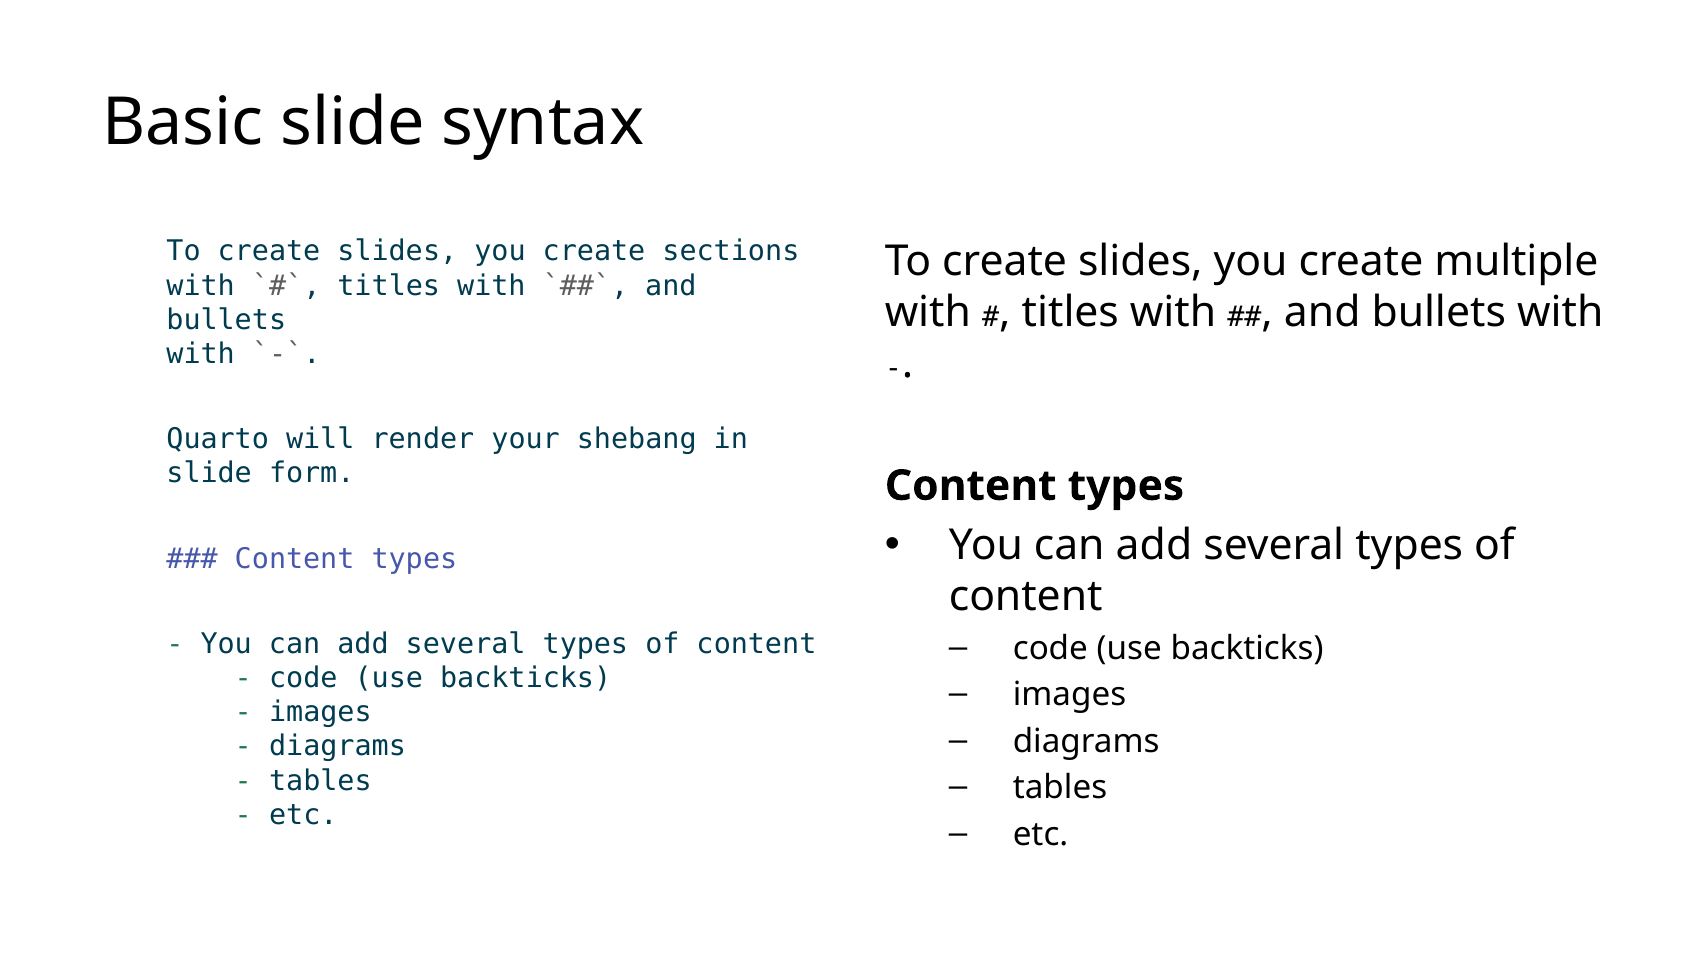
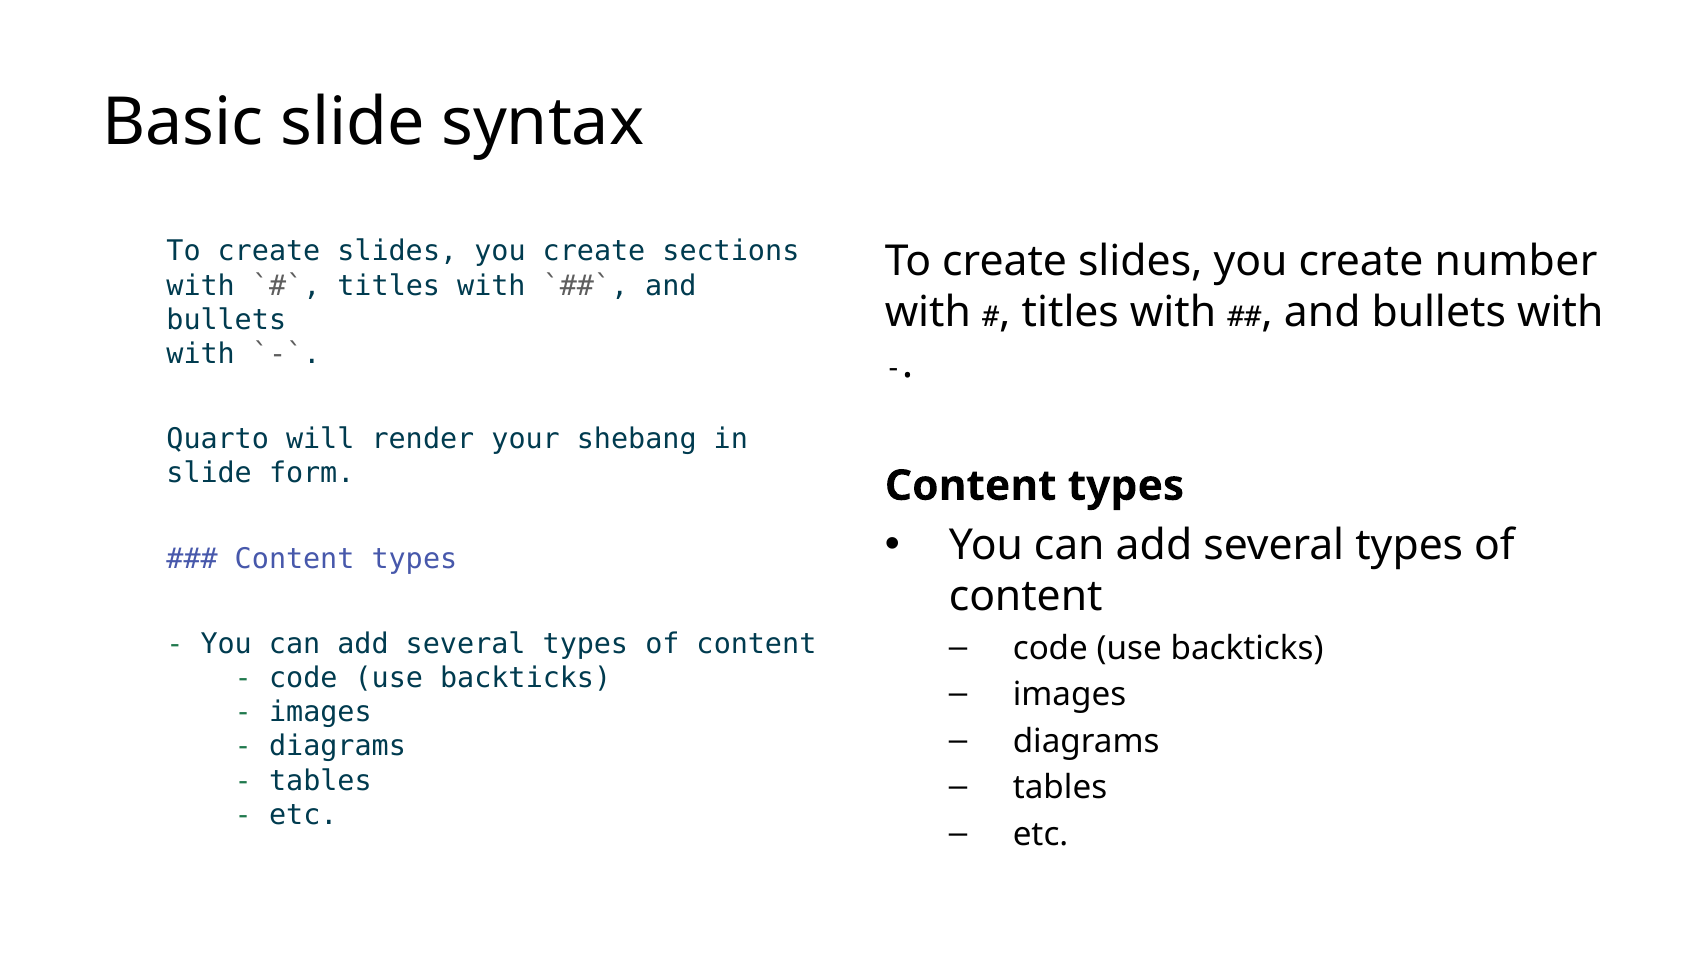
multiple: multiple -> number
